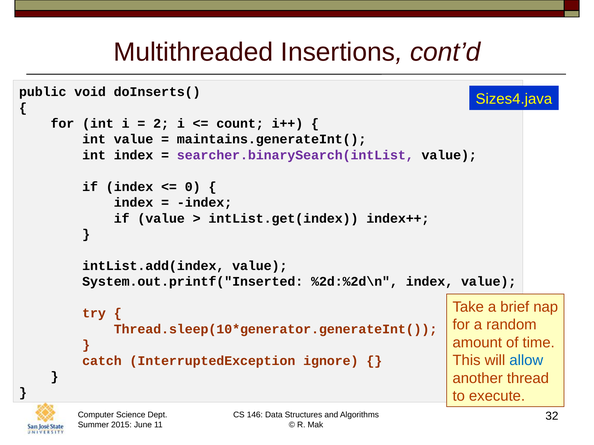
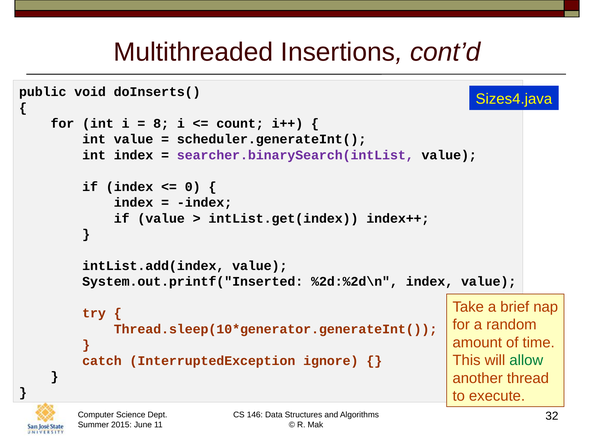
2: 2 -> 8
maintains.generateInt(: maintains.generateInt( -> scheduler.generateInt(
allow colour: blue -> green
